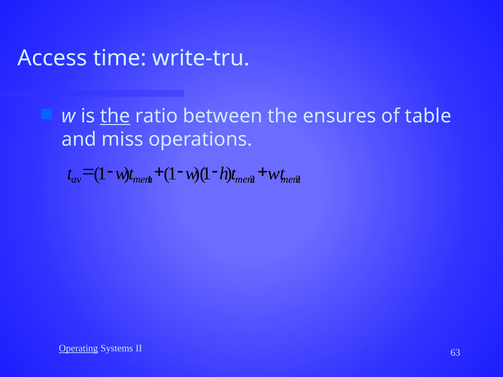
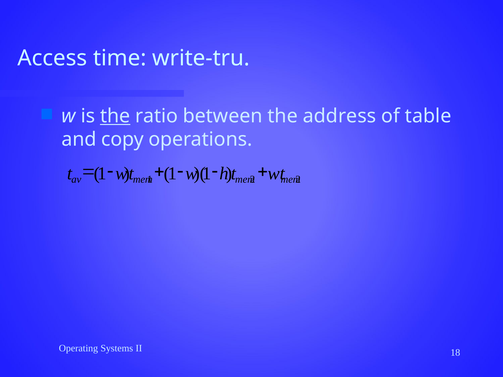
ensures: ensures -> address
miss: miss -> copy
Operating underline: present -> none
63: 63 -> 18
